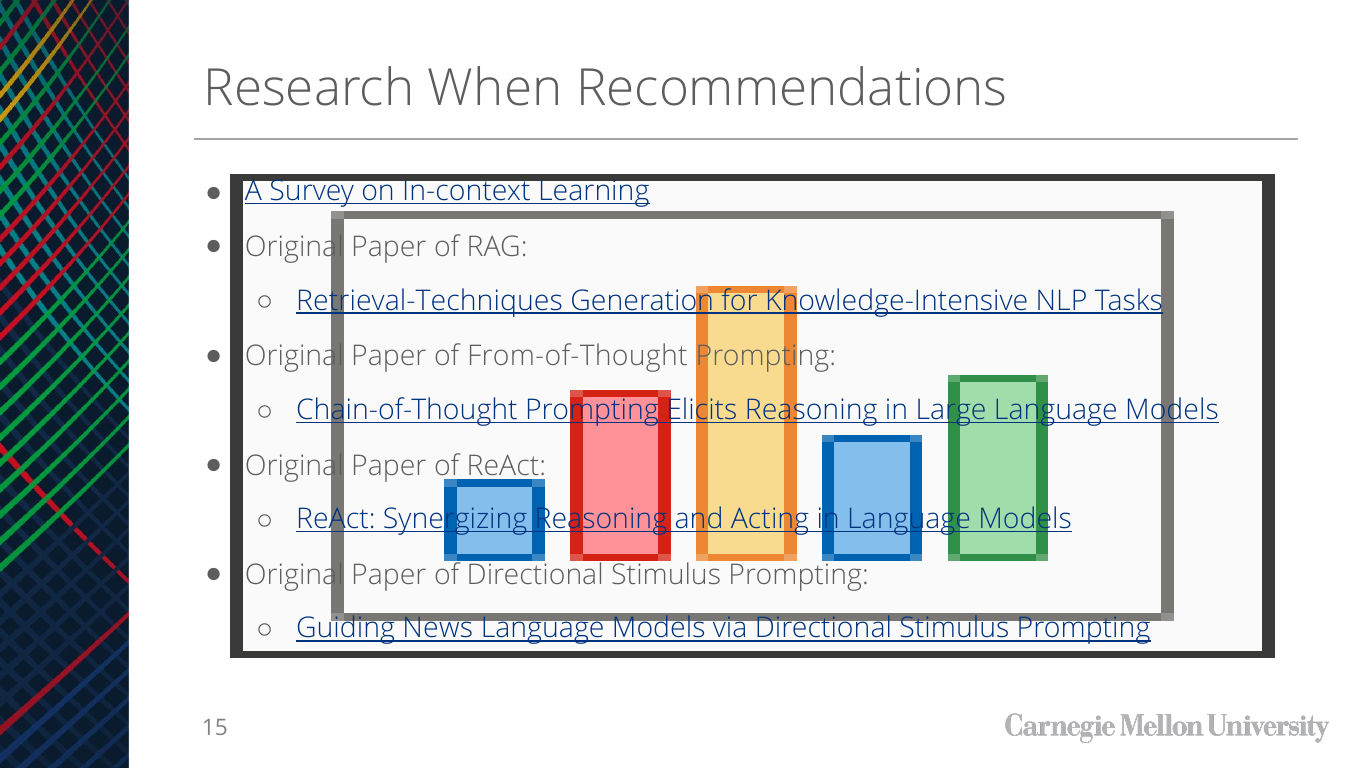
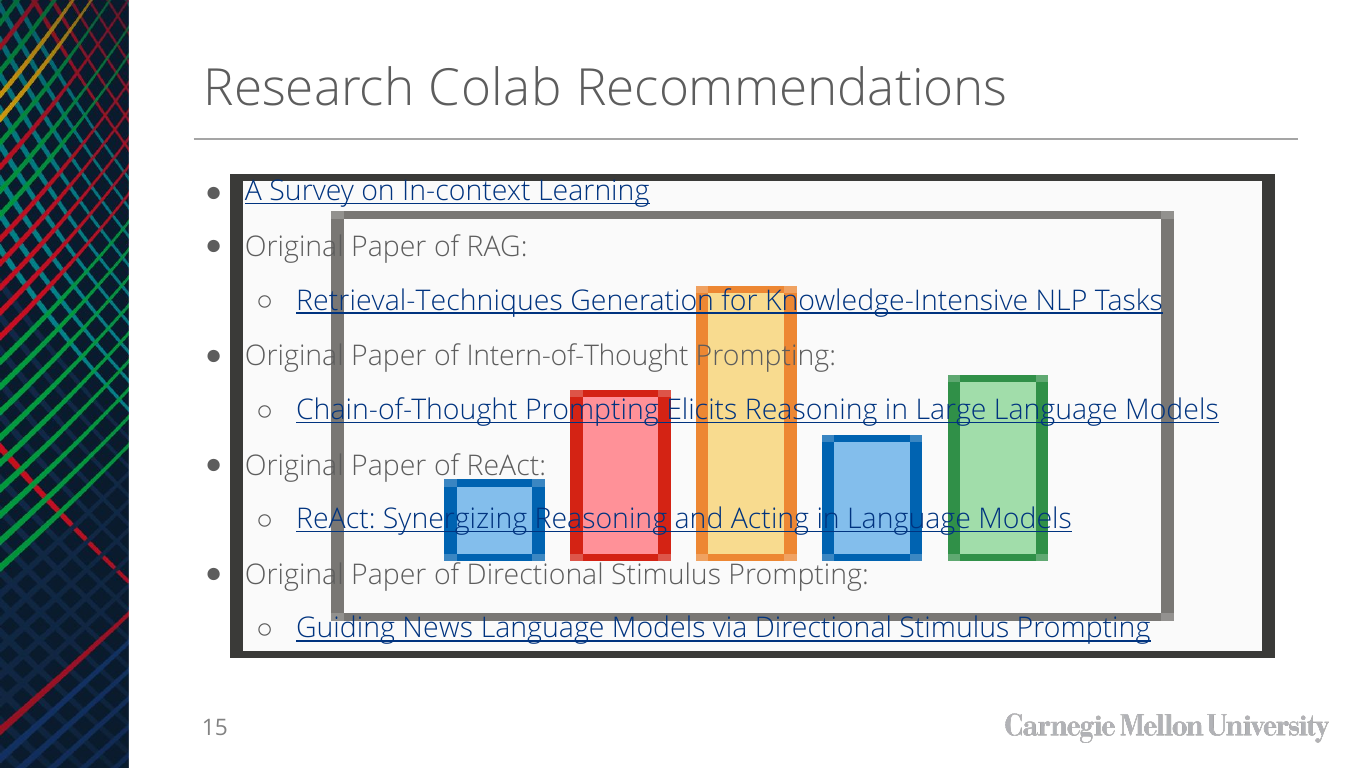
When: When -> Colab
From-of-Thought: From-of-Thought -> Intern-of-Thought
